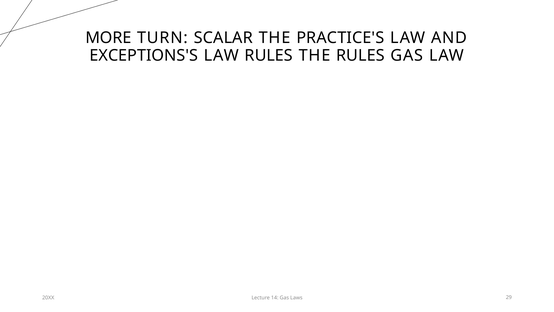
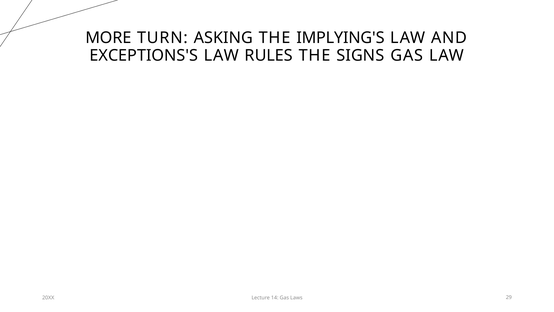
SCALAR: SCALAR -> ASKING
PRACTICE'S: PRACTICE'S -> IMPLYING'S
THE RULES: RULES -> SIGNS
